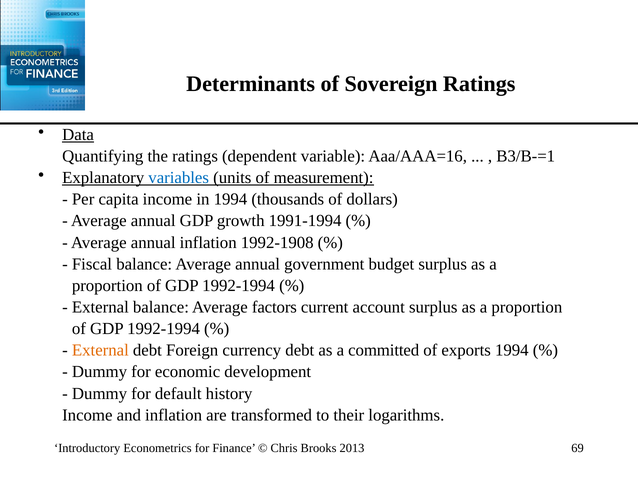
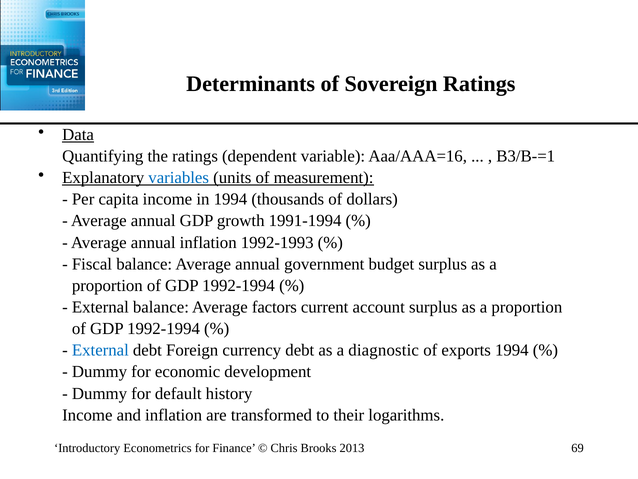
1992-1908: 1992-1908 -> 1992-1993
External at (100, 350) colour: orange -> blue
committed: committed -> diagnostic
